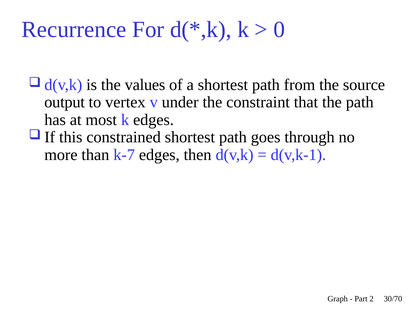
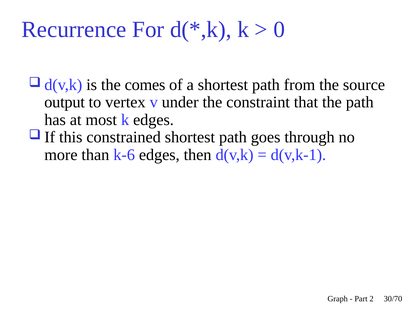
values: values -> comes
k-7: k-7 -> k-6
